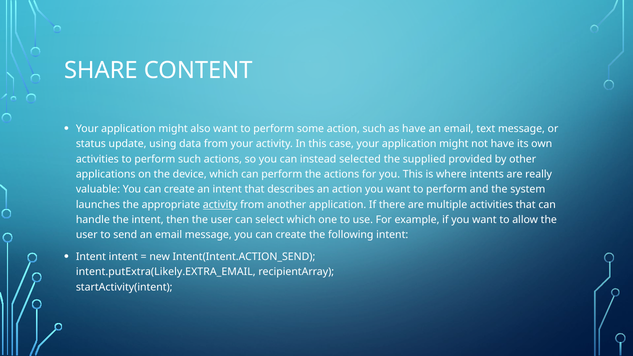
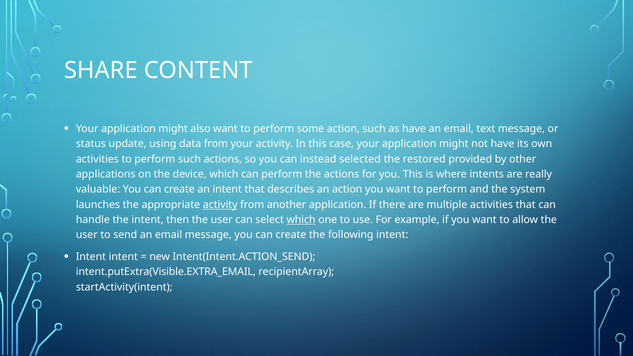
supplied: supplied -> restored
which at (301, 220) underline: none -> present
intent.putExtra(Likely.EXTRA_EMAIL: intent.putExtra(Likely.EXTRA_EMAIL -> intent.putExtra(Visible.EXTRA_EMAIL
